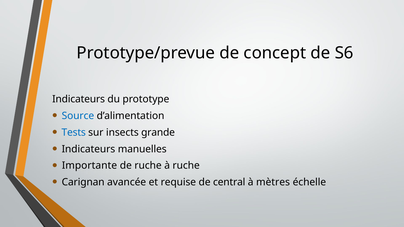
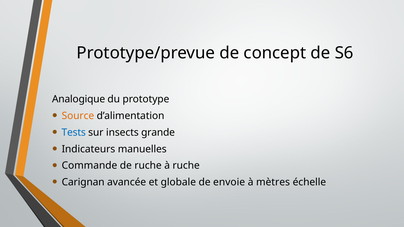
Indicateurs at (79, 99): Indicateurs -> Analogique
Source colour: blue -> orange
Importante: Importante -> Commande
requise: requise -> globale
central: central -> envoie
